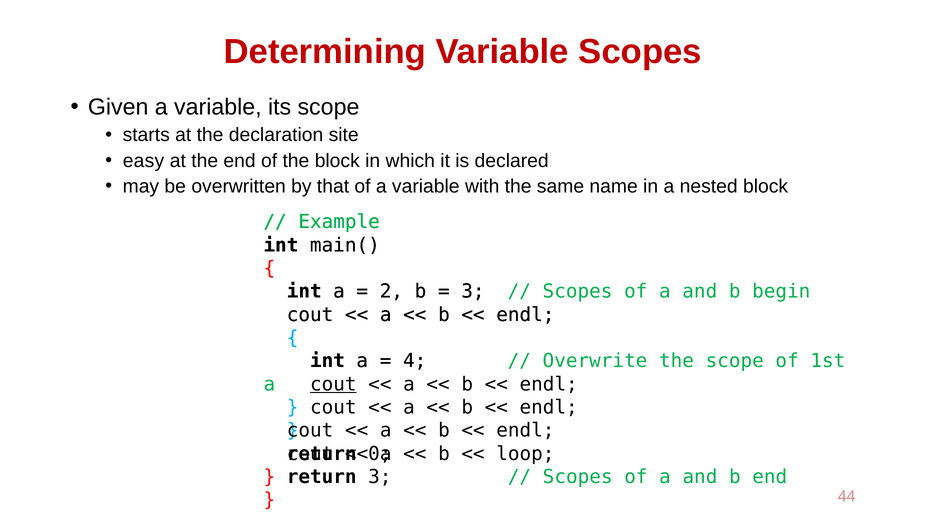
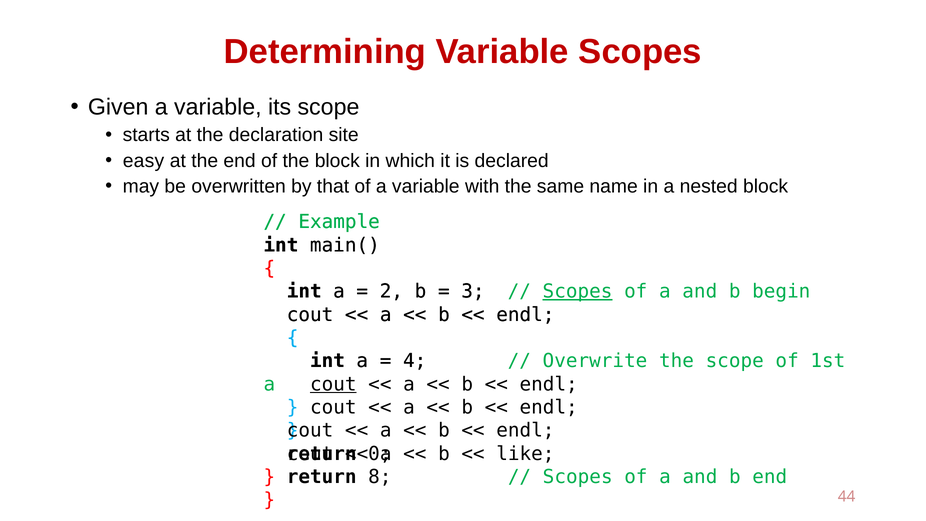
Scopes at (578, 291) underline: none -> present
loop: loop -> like
return 3: 3 -> 8
